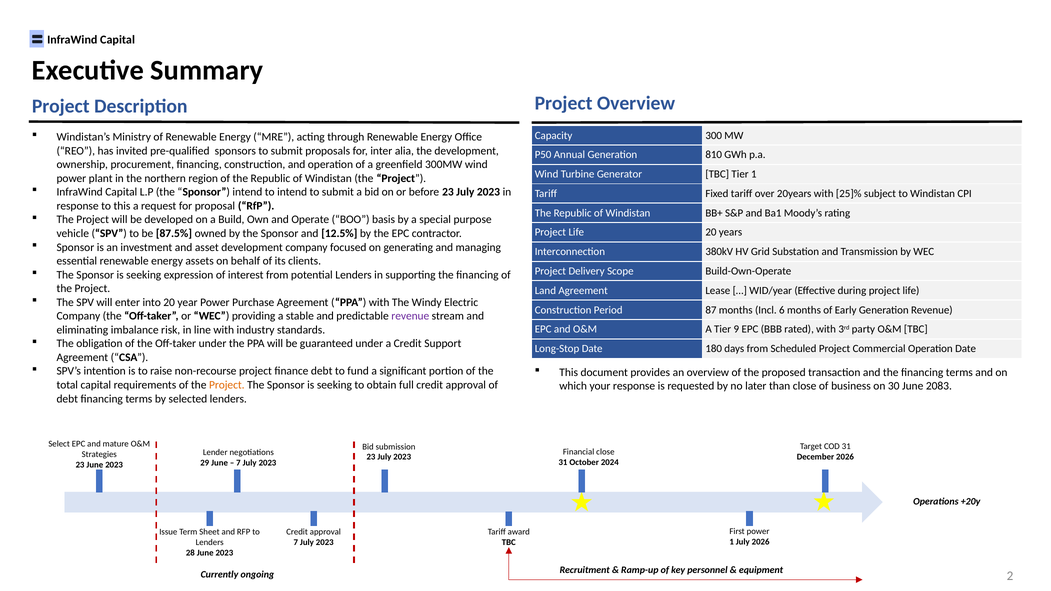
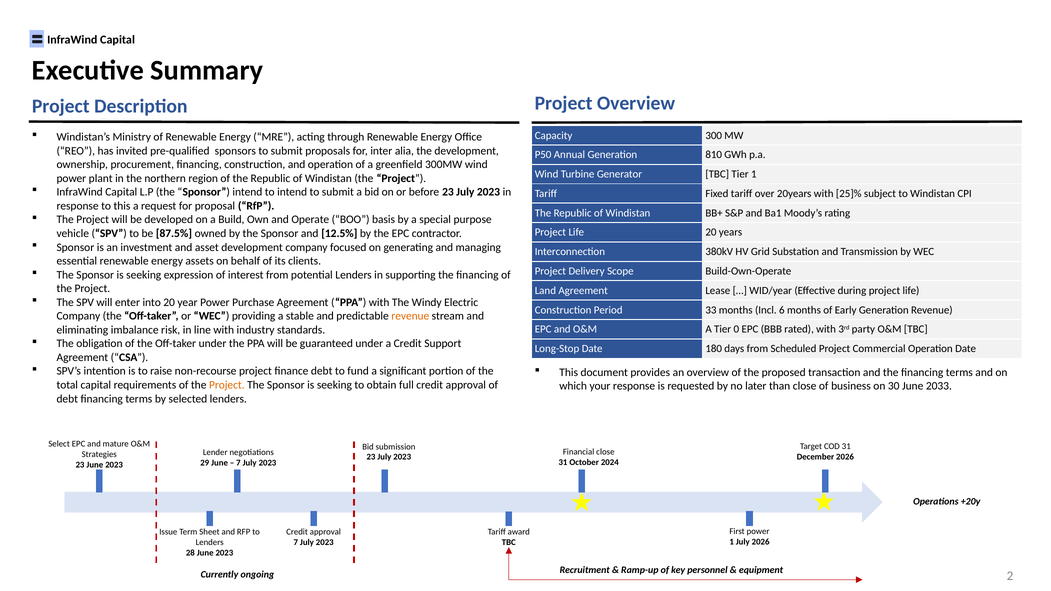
87: 87 -> 33
revenue at (410, 316) colour: purple -> orange
9: 9 -> 0
2083: 2083 -> 2033
